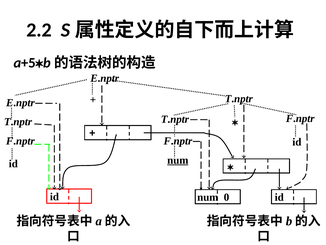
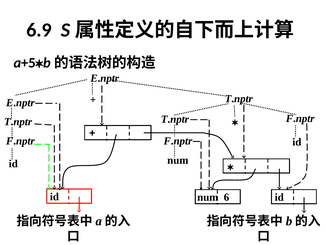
2.2: 2.2 -> 6.9
num at (178, 160) underline: present -> none
0: 0 -> 6
